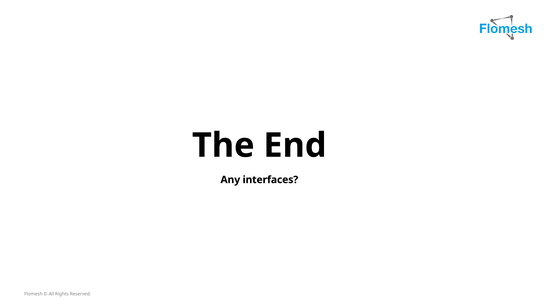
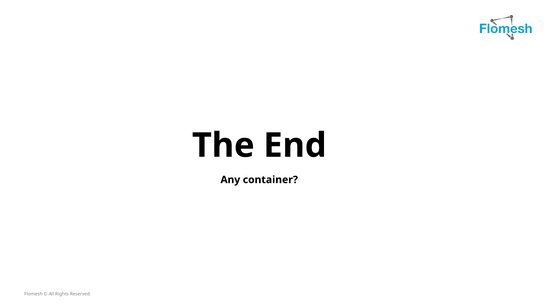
interfaces: interfaces -> container
